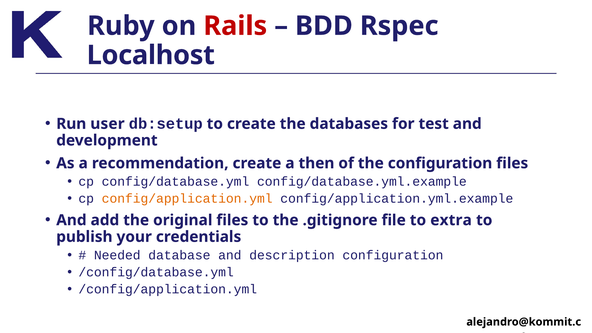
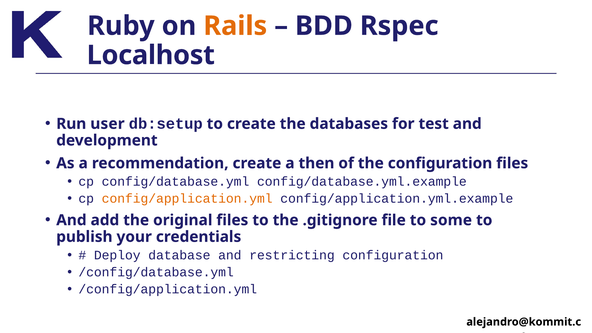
Rails colour: red -> orange
extra: extra -> some
Needed: Needed -> Deploy
description: description -> restricting
